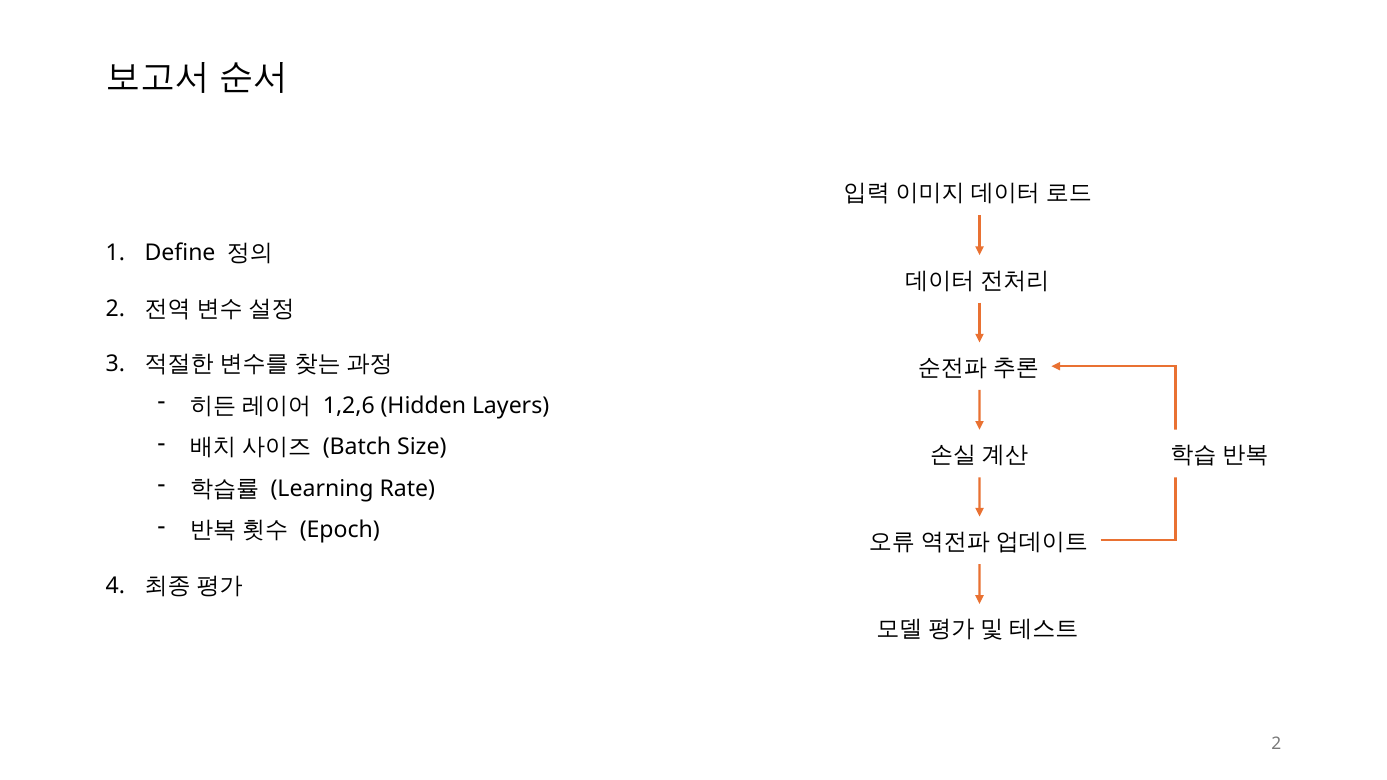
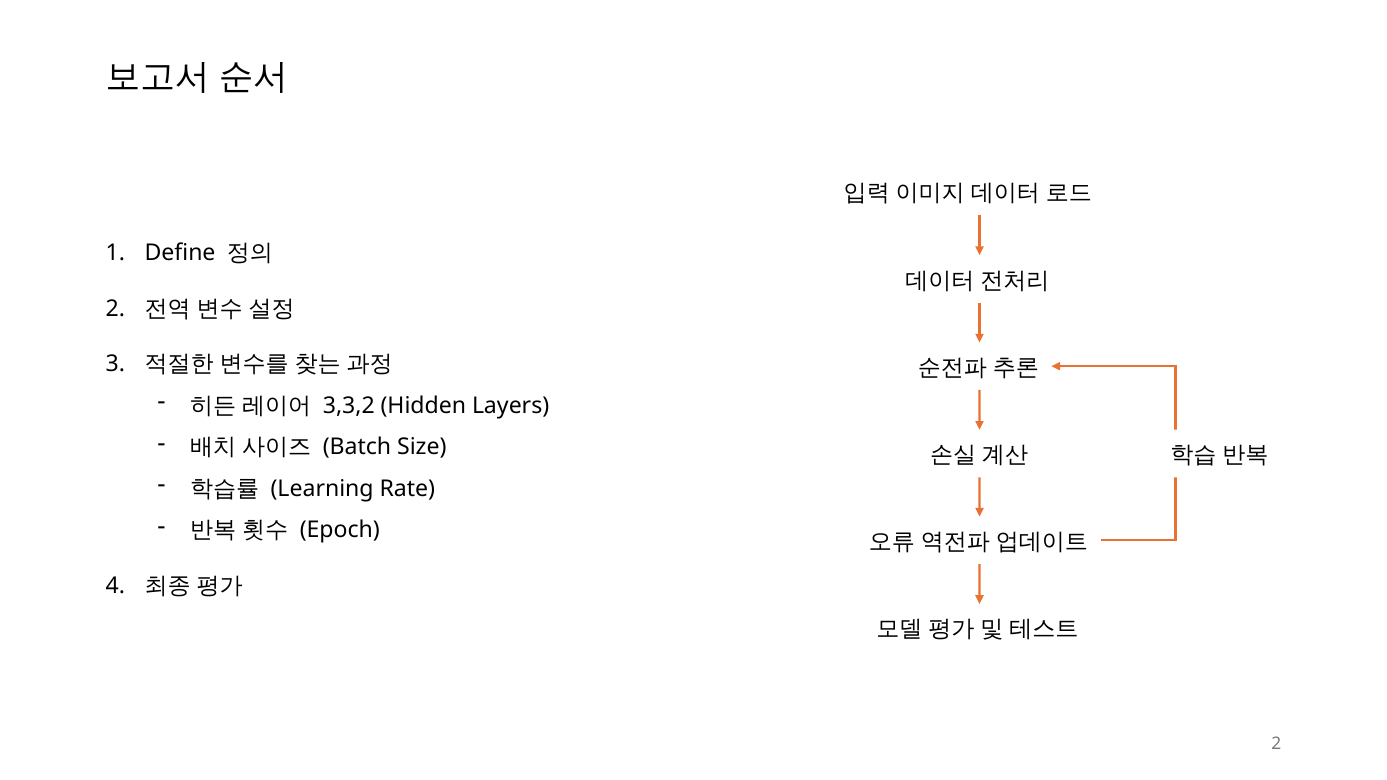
1,2,6: 1,2,6 -> 3,3,2
